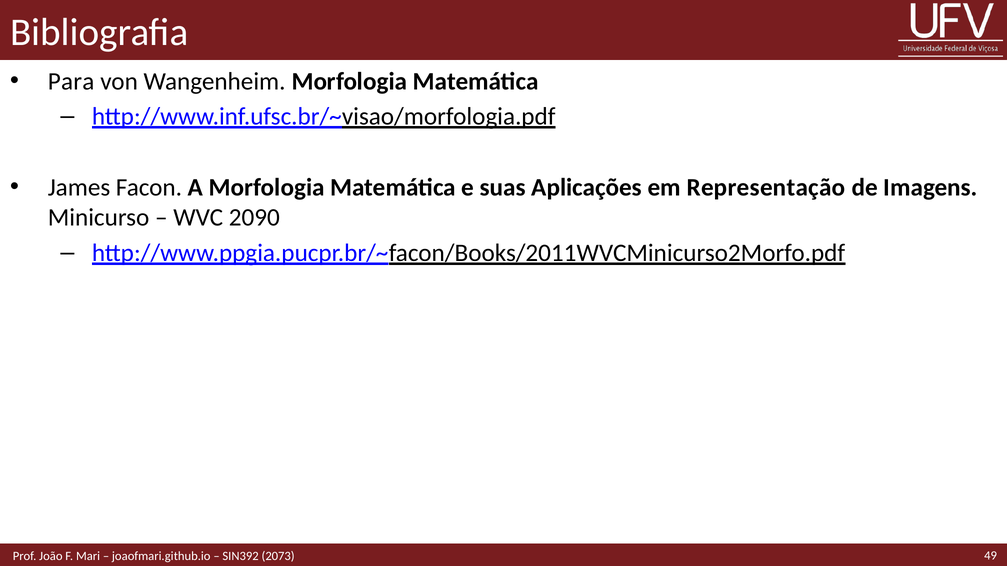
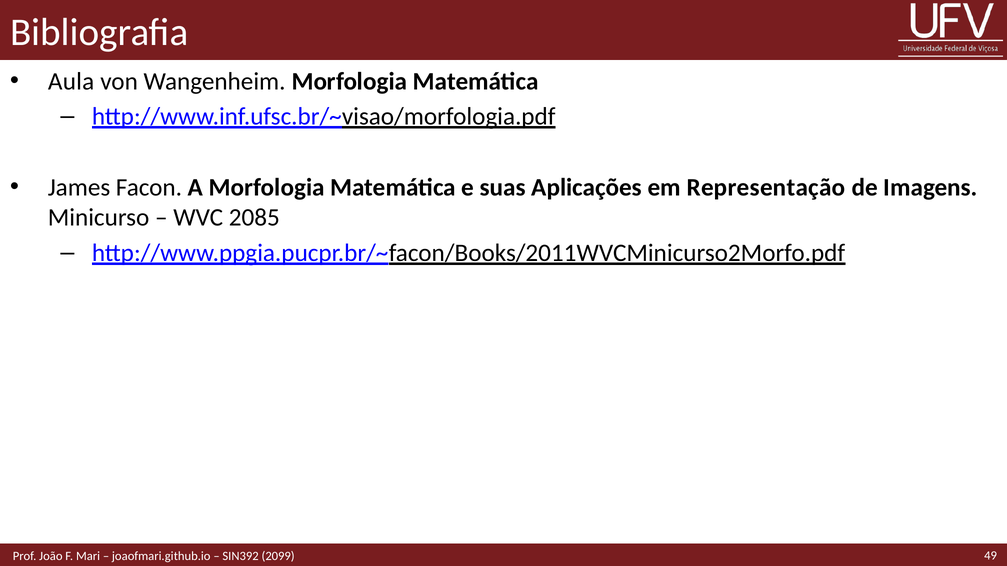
Para: Para -> Aula
2090: 2090 -> 2085
2073: 2073 -> 2099
